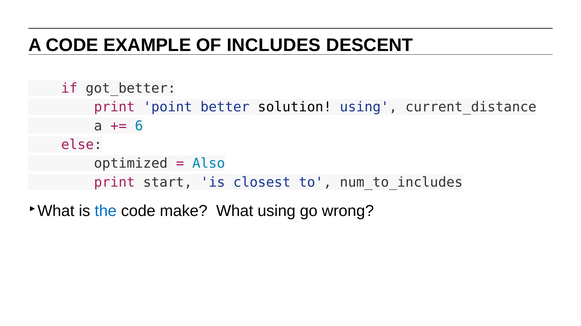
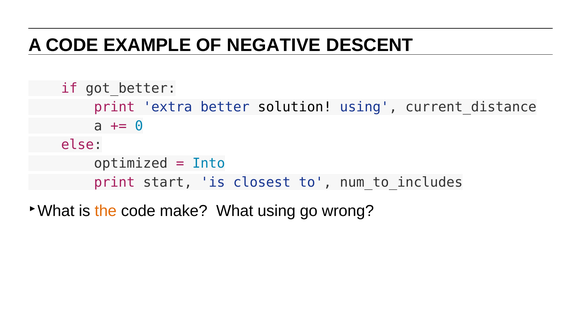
INCLUDES: INCLUDES -> NEGATIVE
point: point -> extra
6: 6 -> 0
Also: Also -> Into
the colour: blue -> orange
